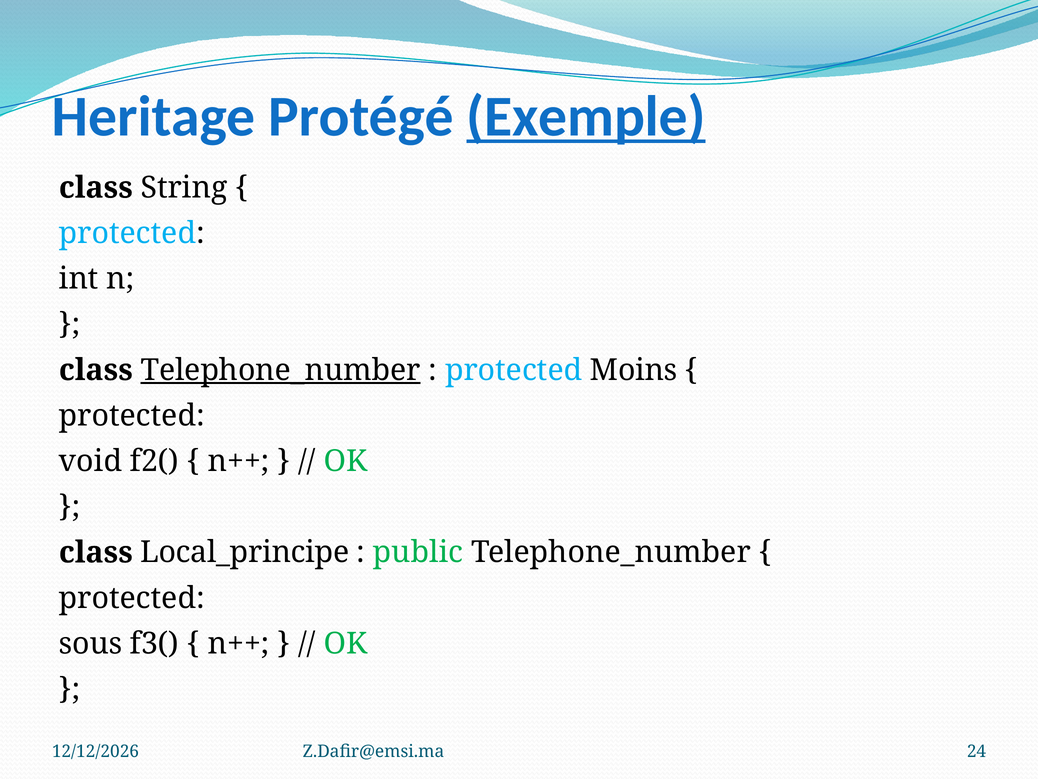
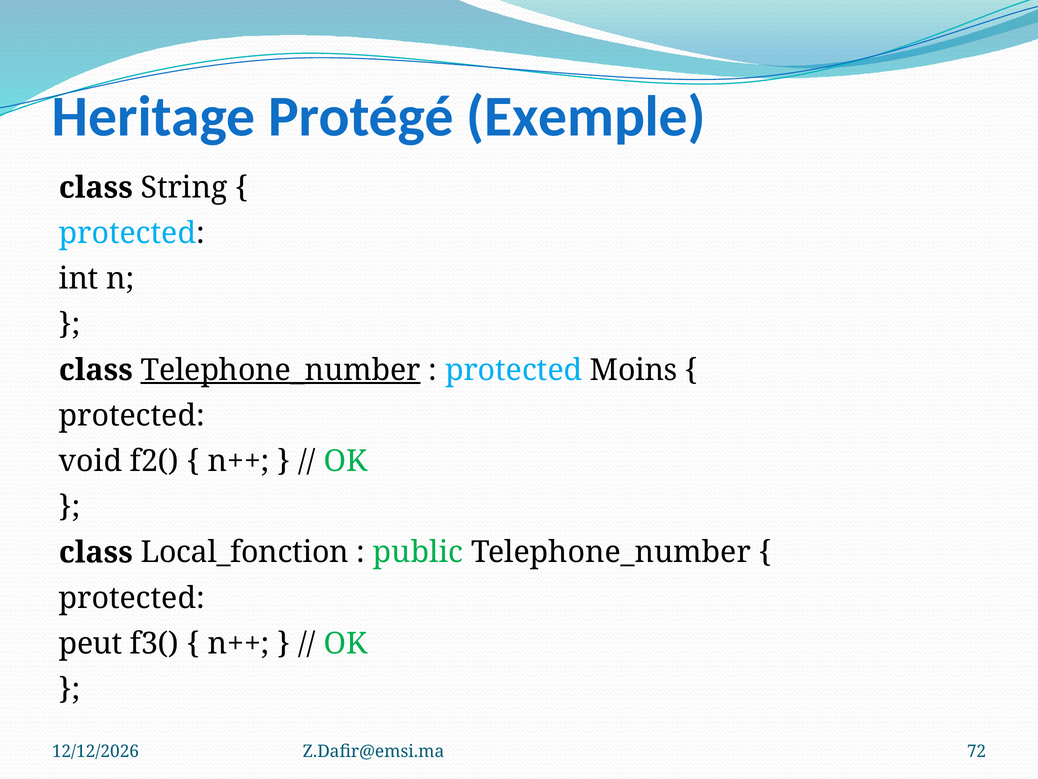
Exemple underline: present -> none
Local_principe: Local_principe -> Local_fonction
sous: sous -> peut
24: 24 -> 72
